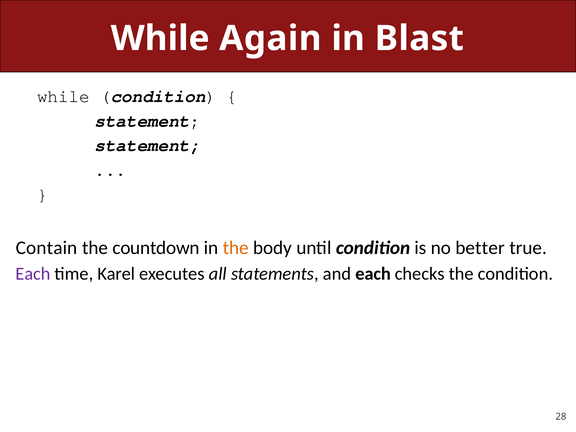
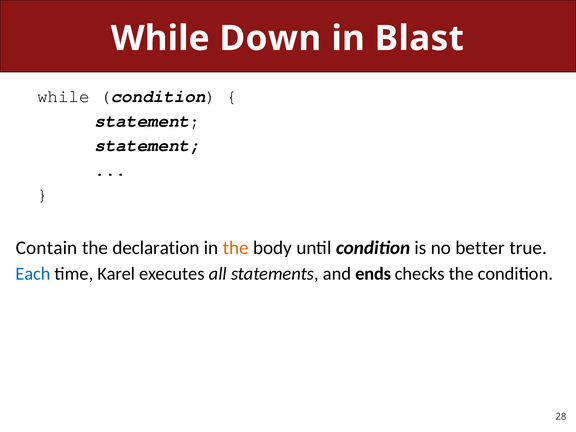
Again: Again -> Down
countdown: countdown -> declaration
Each at (33, 274) colour: purple -> blue
and each: each -> ends
